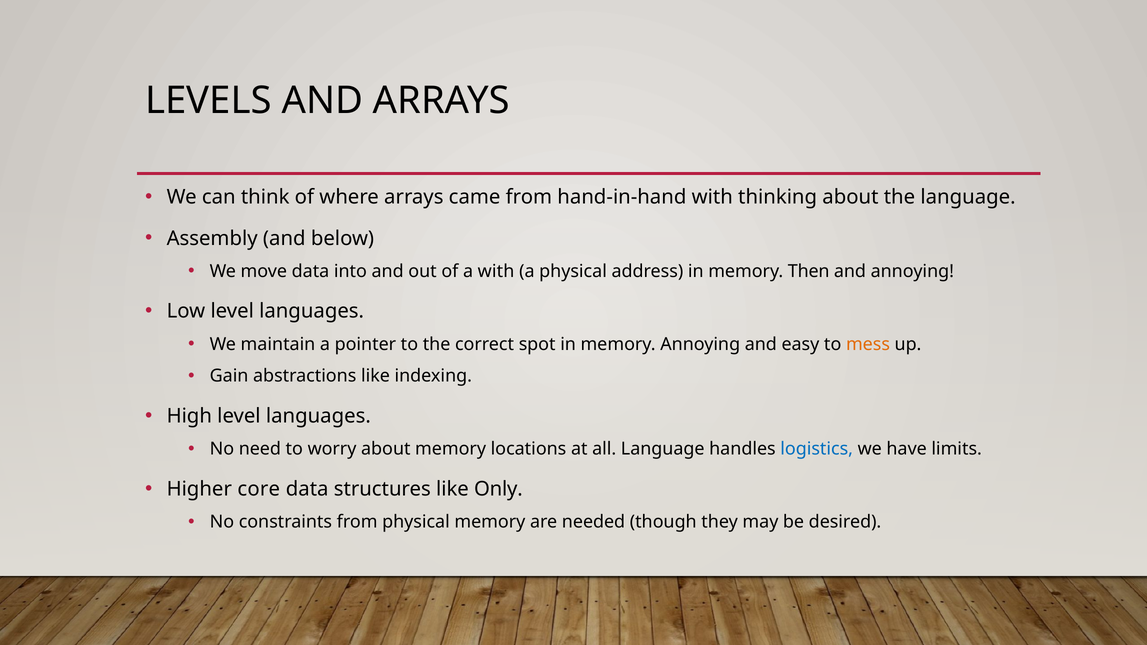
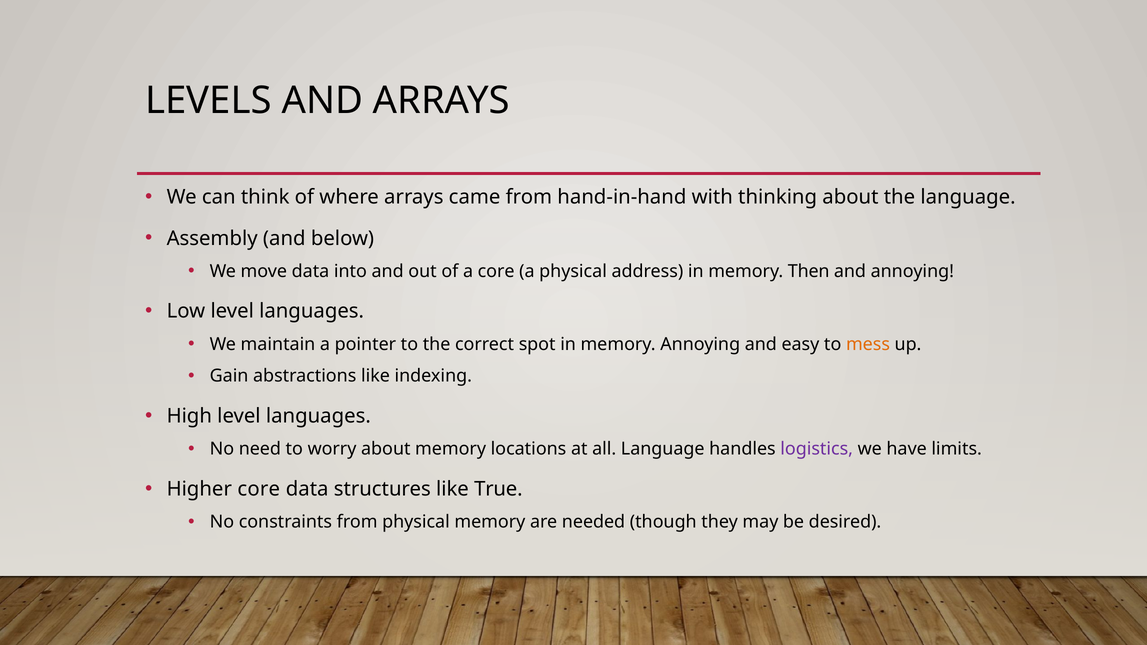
a with: with -> core
logistics colour: blue -> purple
Only: Only -> True
